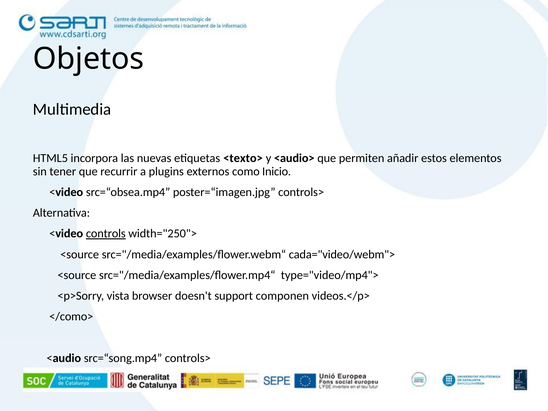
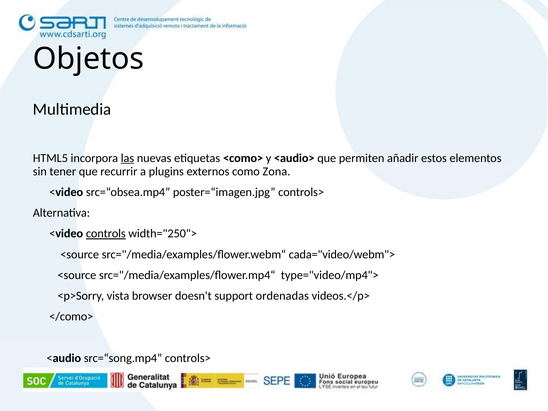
las underline: none -> present
<texto>: <texto> -> <como>
Inicio: Inicio -> Zona
componen: componen -> ordenadas
